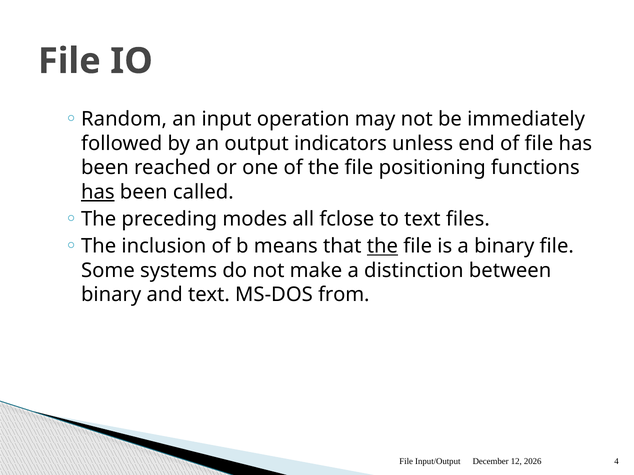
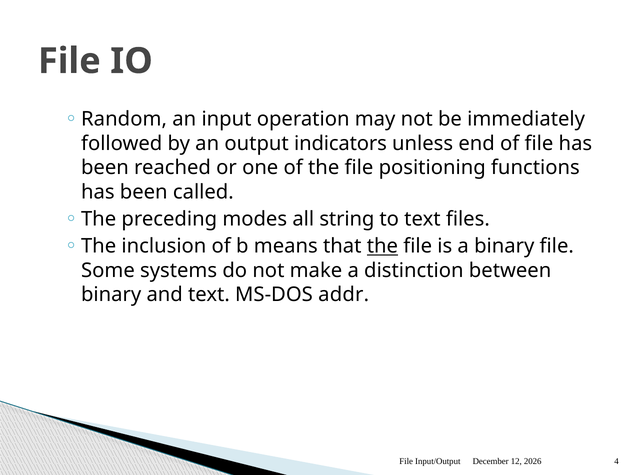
has at (98, 192) underline: present -> none
fclose: fclose -> string
from: from -> addr
